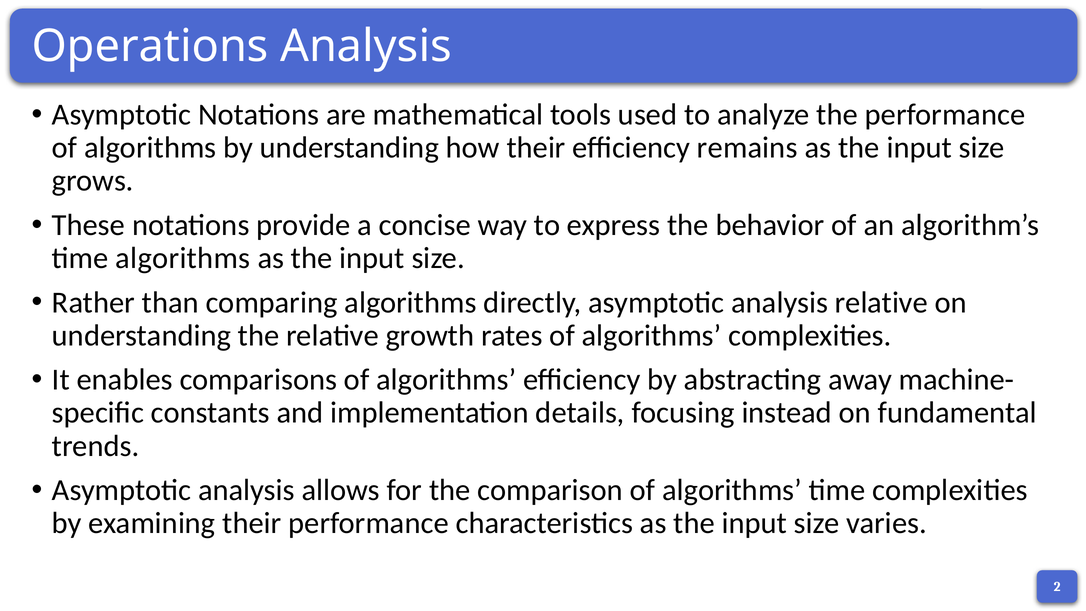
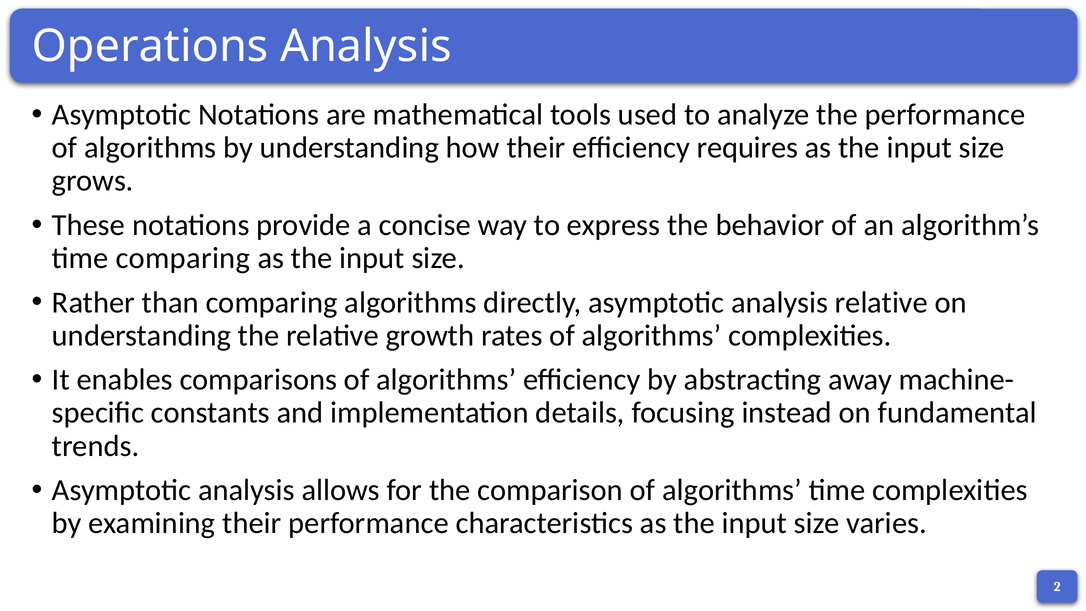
remains: remains -> requires
time algorithms: algorithms -> comparing
